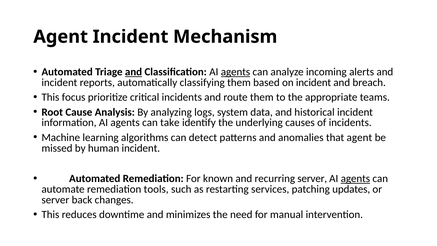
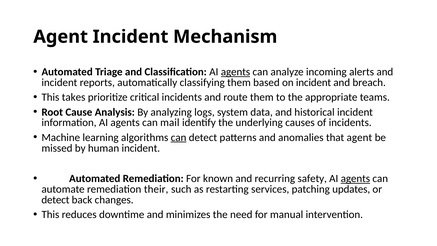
and at (134, 72) underline: present -> none
focus: focus -> takes
take: take -> mail
can at (179, 137) underline: none -> present
recurring server: server -> safety
tools: tools -> their
server at (55, 200): server -> detect
